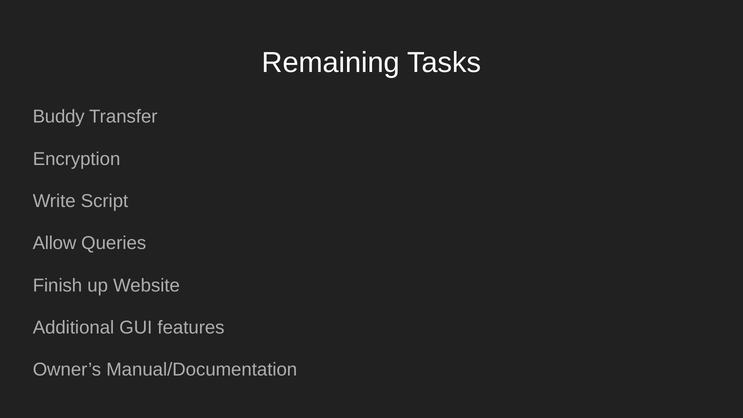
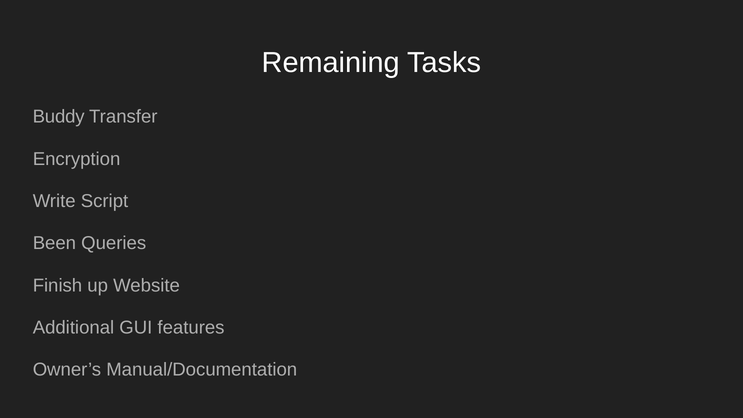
Allow: Allow -> Been
